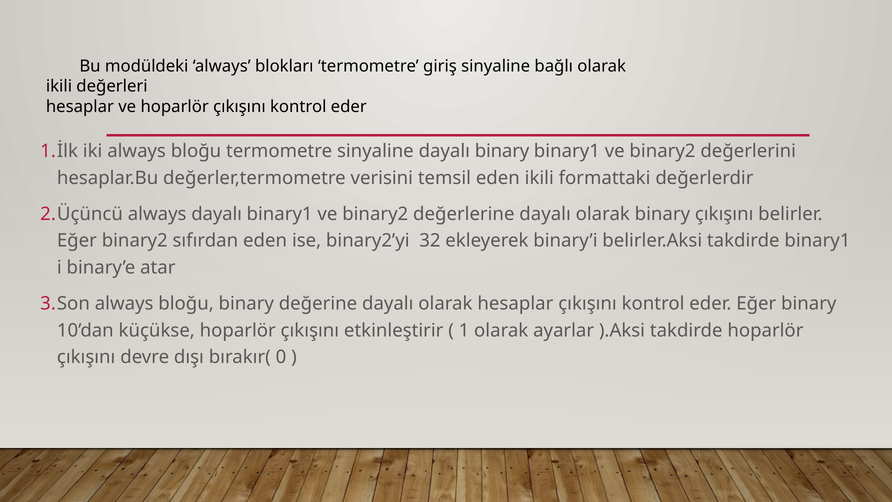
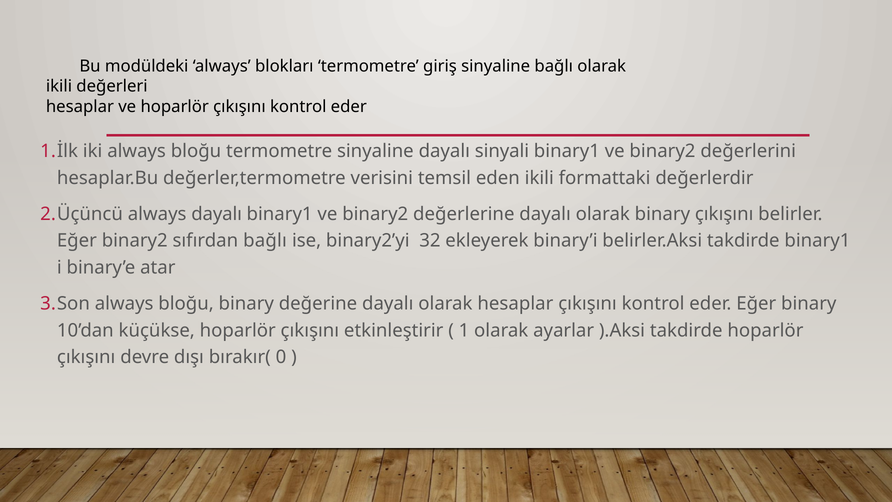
dayalı binary: binary -> sinyali
sıfırdan eden: eden -> bağlı
